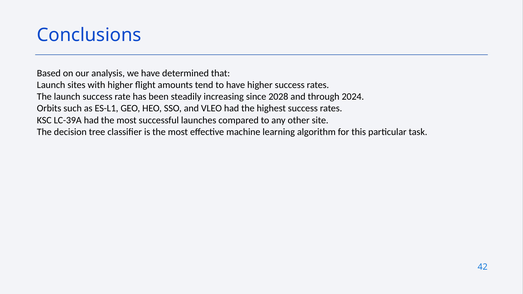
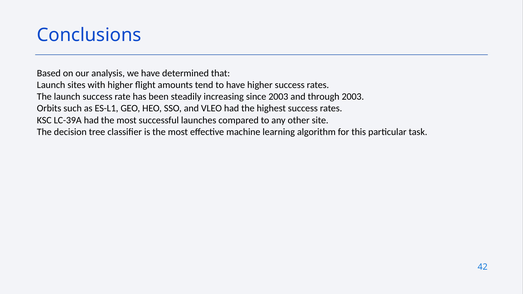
since 2028: 2028 -> 2003
through 2024: 2024 -> 2003
